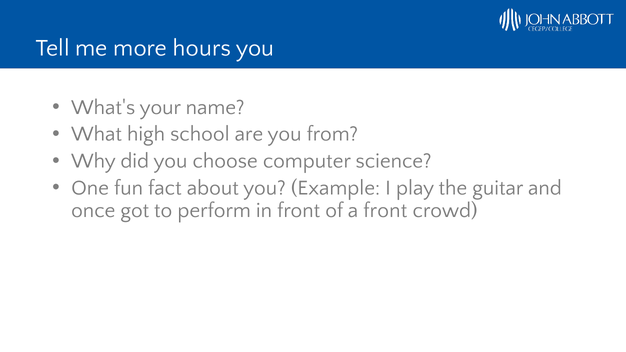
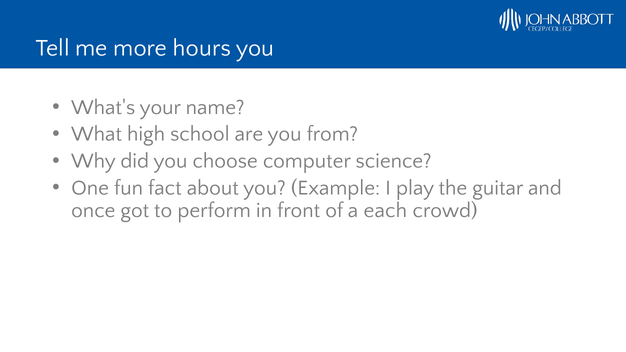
a front: front -> each
